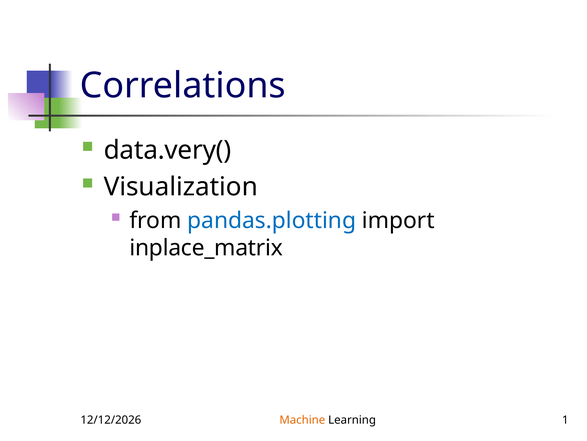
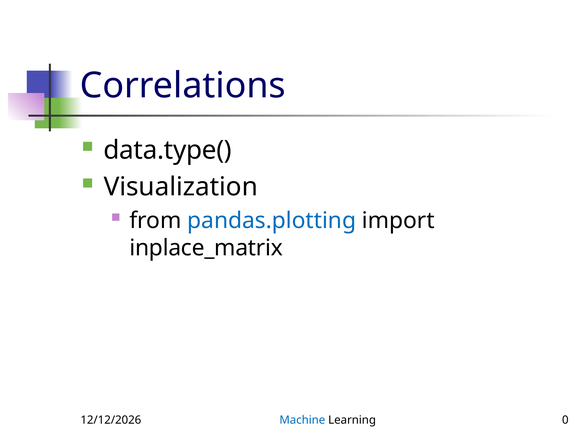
data.very(: data.very( -> data.type(
Machine colour: orange -> blue
1: 1 -> 0
